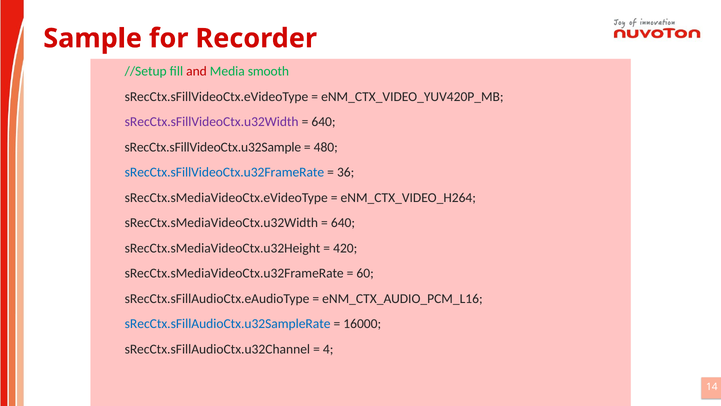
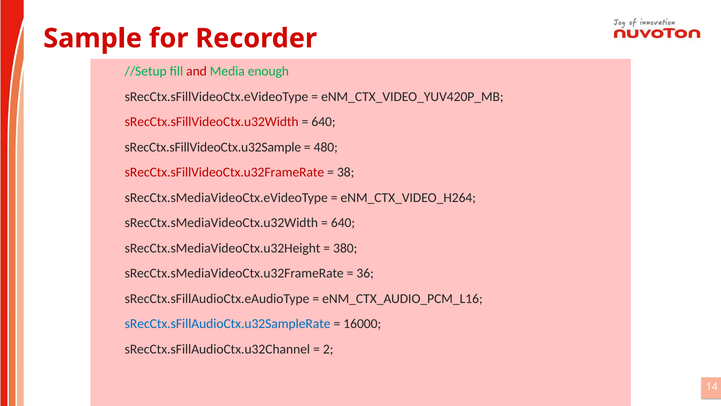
smooth: smooth -> enough
sRecCtx.sFillVideoCtx.u32Width colour: purple -> red
sRecCtx.sFillVideoCtx.u32FrameRate colour: blue -> red
36: 36 -> 38
420: 420 -> 380
60: 60 -> 36
4: 4 -> 2
